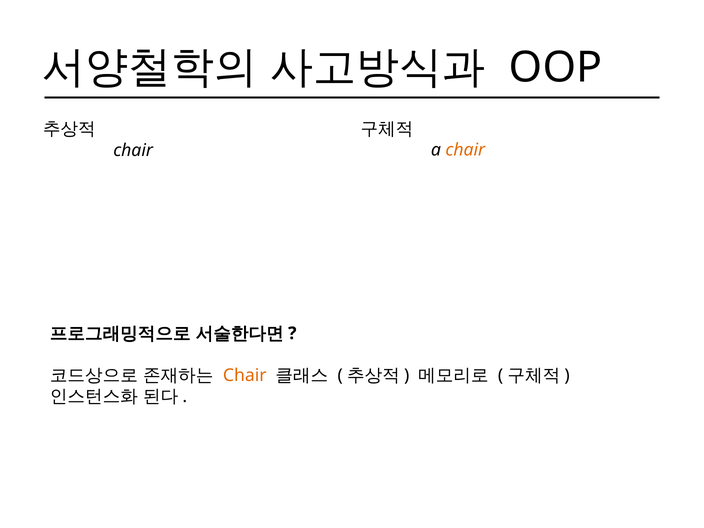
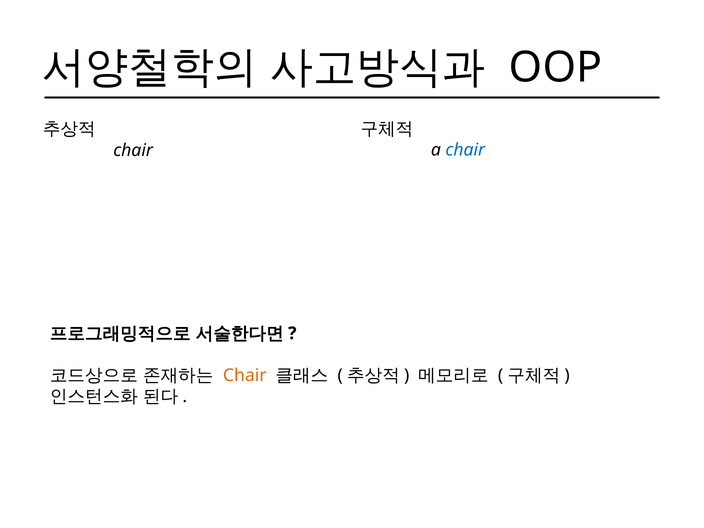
chair at (465, 150) colour: orange -> blue
